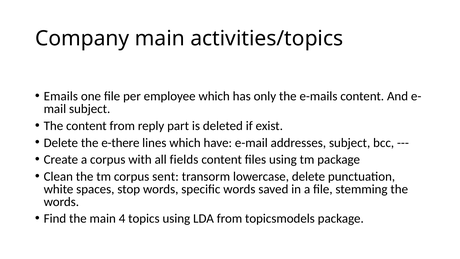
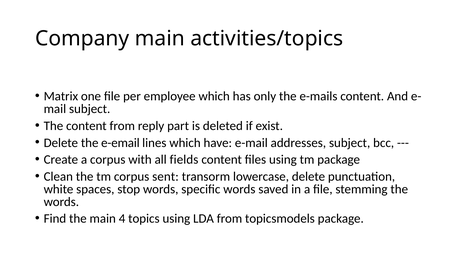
Emails: Emails -> Matrix
e-there: e-there -> e-email
